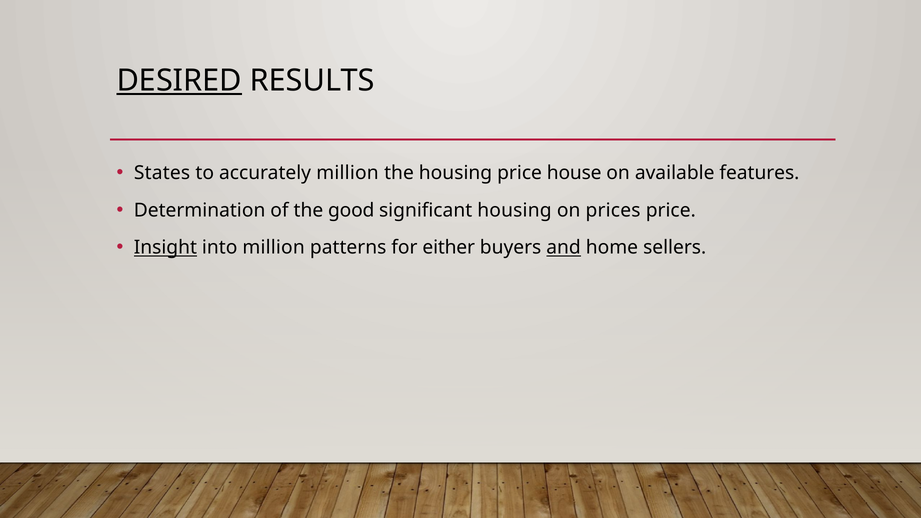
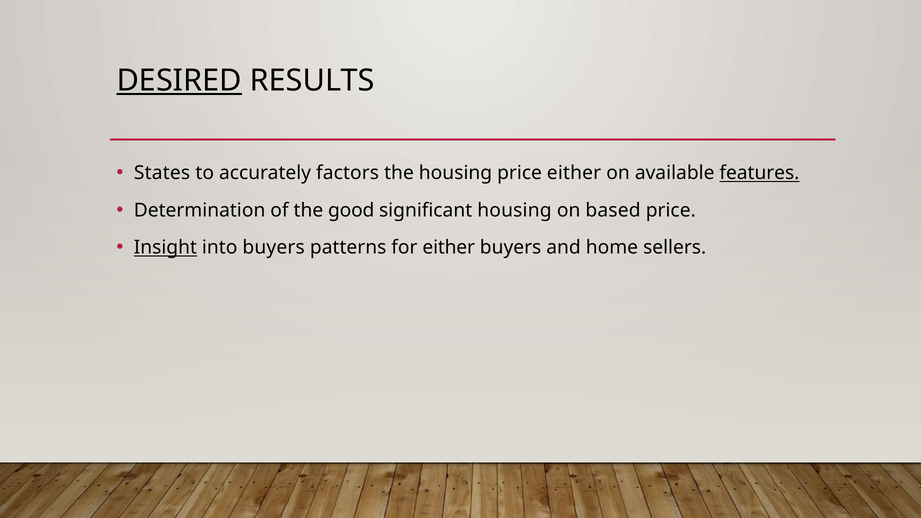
accurately million: million -> factors
price house: house -> either
features underline: none -> present
prices: prices -> based
into million: million -> buyers
and underline: present -> none
